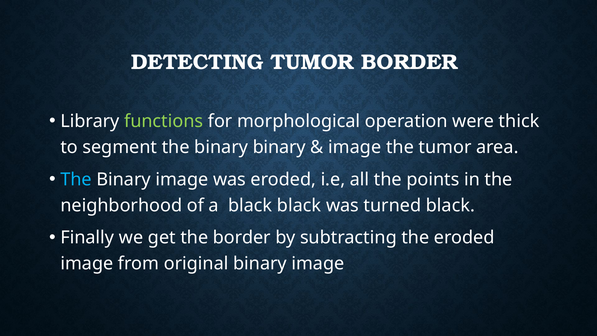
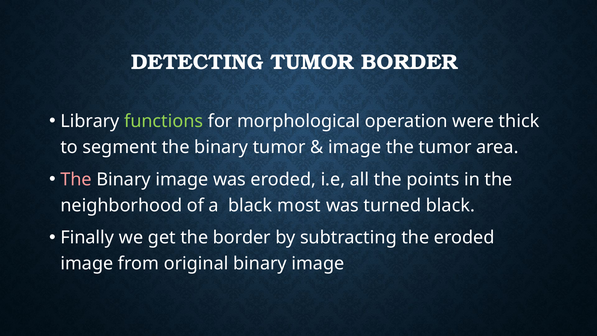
binary binary: binary -> tumor
The at (76, 179) colour: light blue -> pink
black black: black -> most
